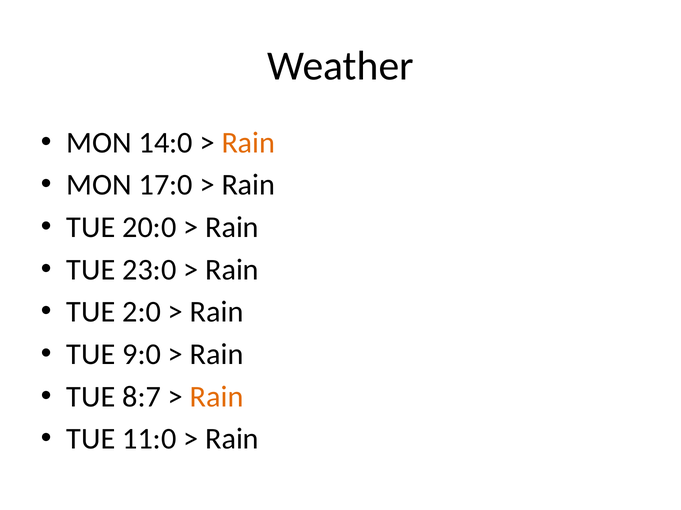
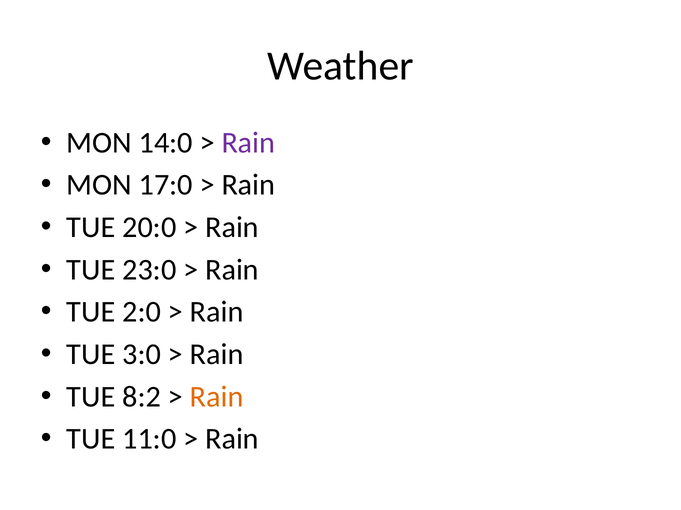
Rain at (248, 143) colour: orange -> purple
9:0: 9:0 -> 3:0
8:7: 8:7 -> 8:2
